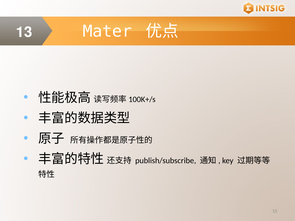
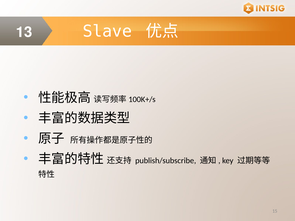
Mater: Mater -> Slave
